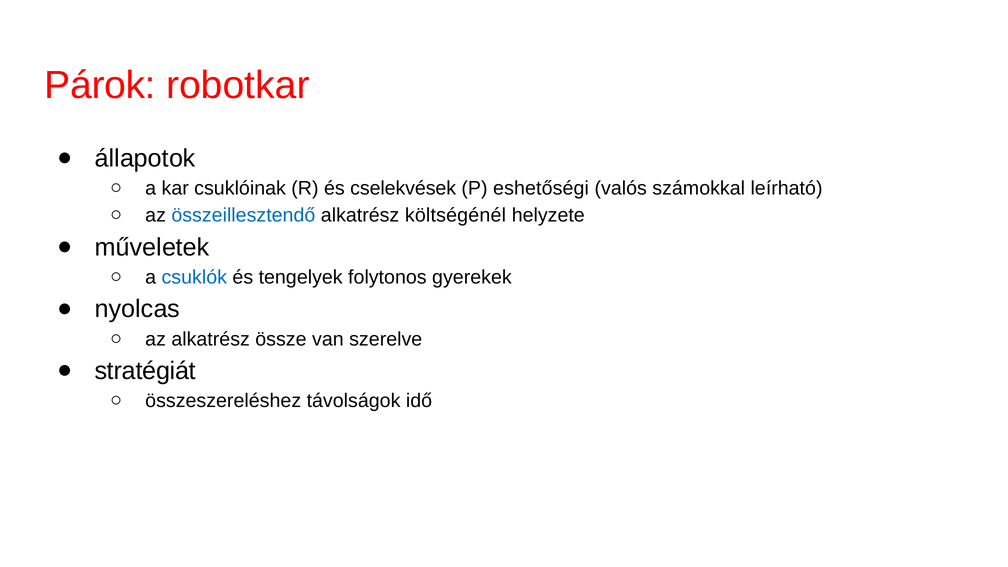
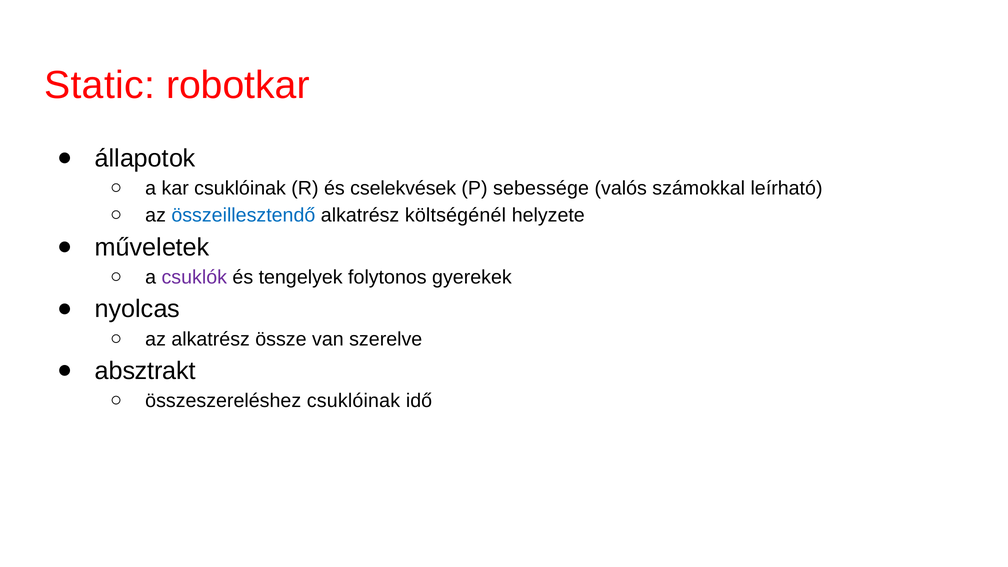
Párok: Párok -> Static
eshetőségi: eshetőségi -> sebessége
csuklók colour: blue -> purple
stratégiát: stratégiát -> absztrakt
összeszereléshez távolságok: távolságok -> csuklóinak
